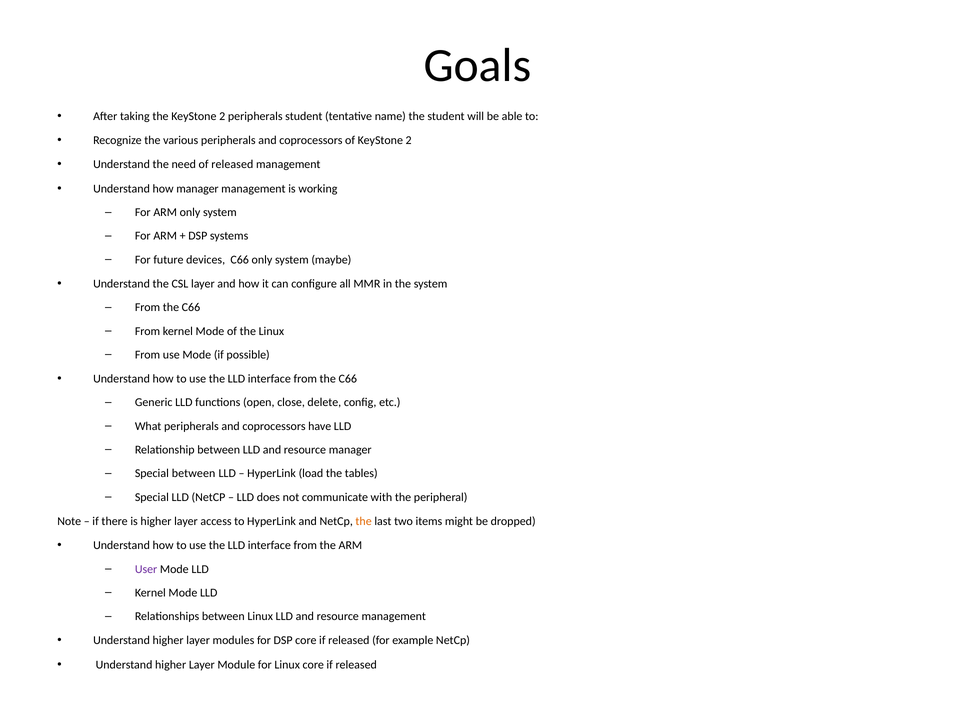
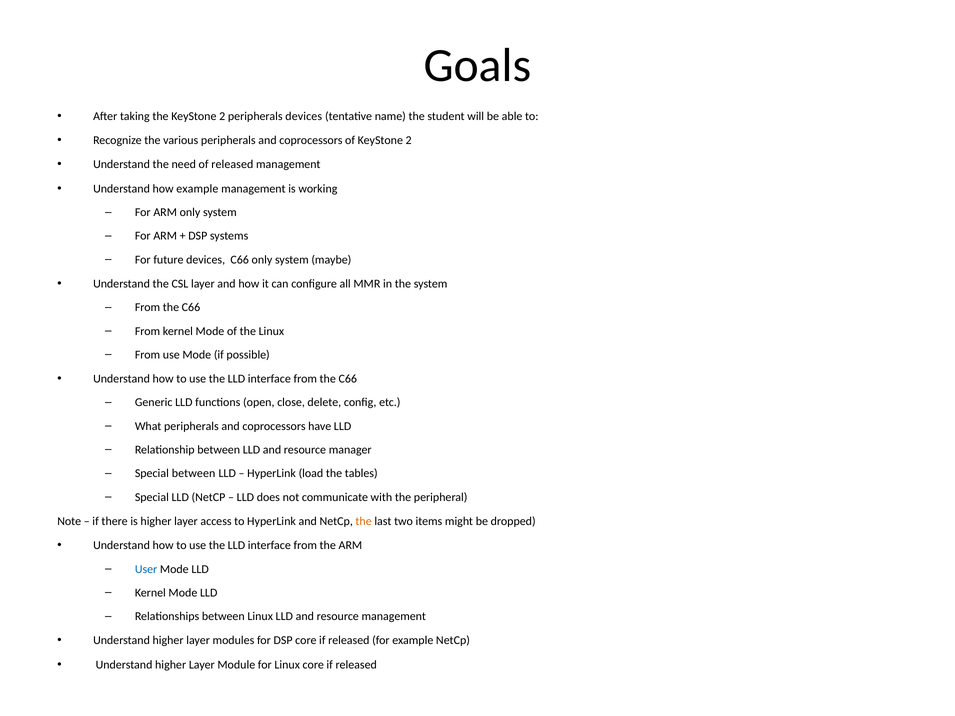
peripherals student: student -> devices
how manager: manager -> example
User colour: purple -> blue
